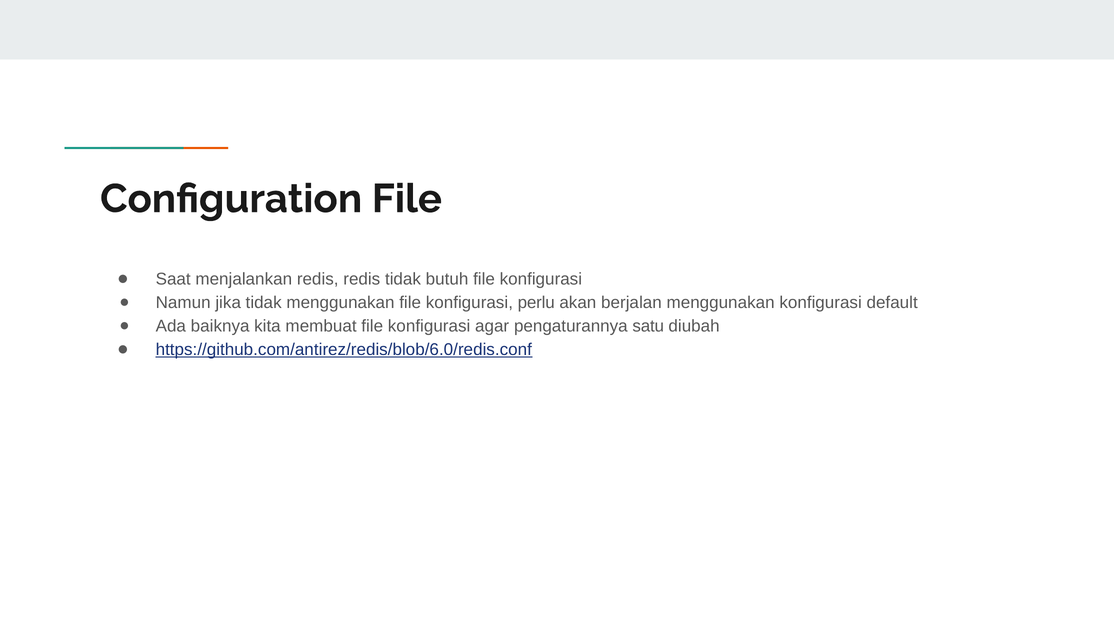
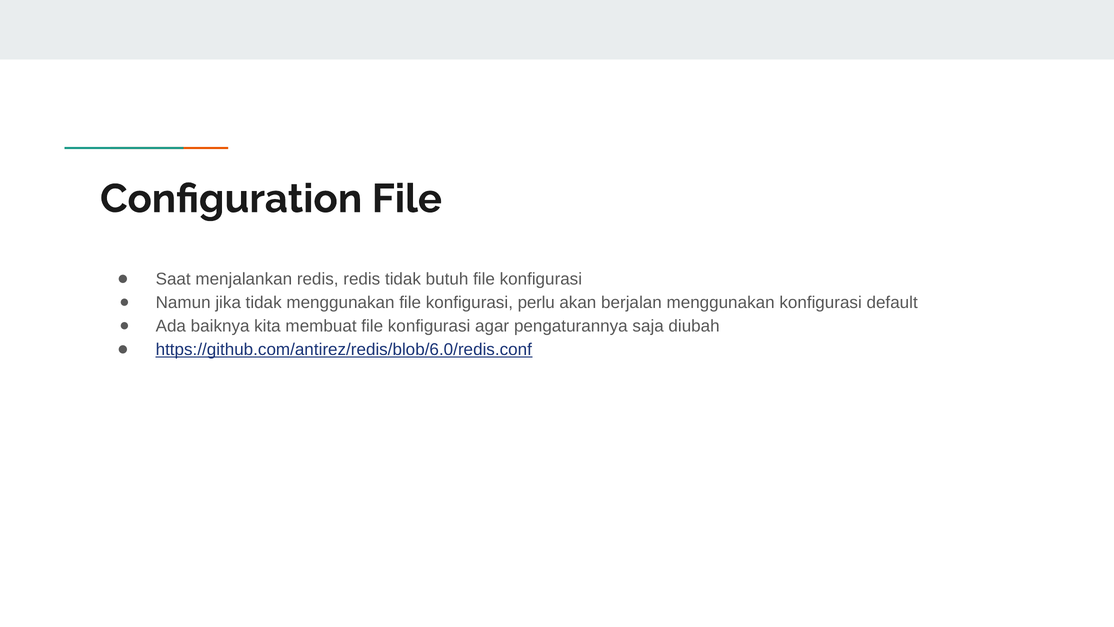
satu: satu -> saja
